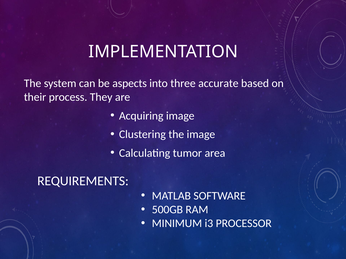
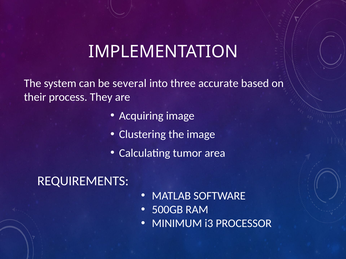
aspects: aspects -> several
